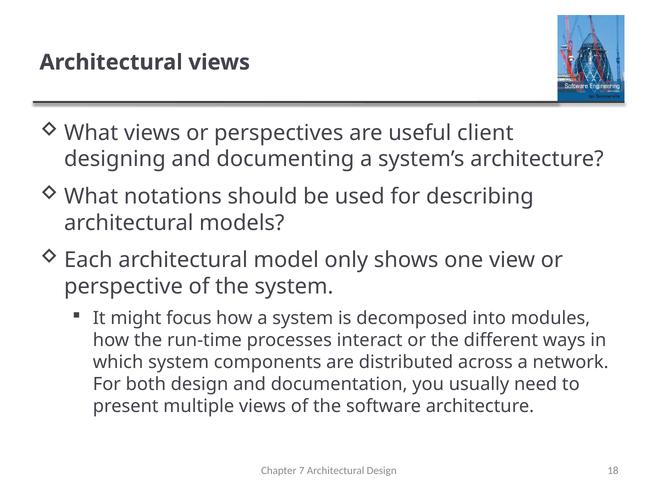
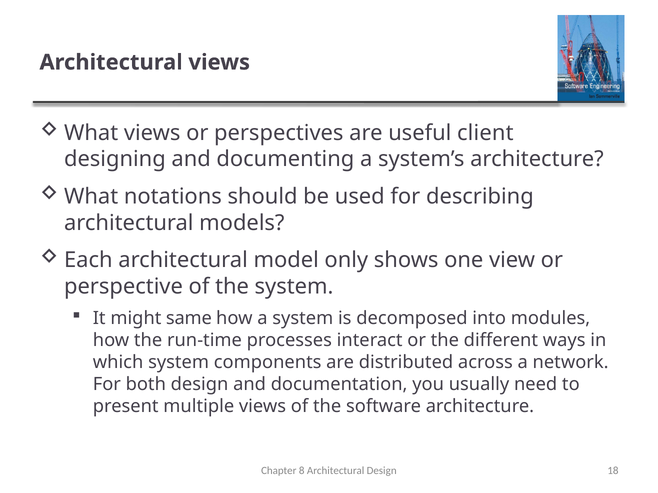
focus: focus -> same
7: 7 -> 8
